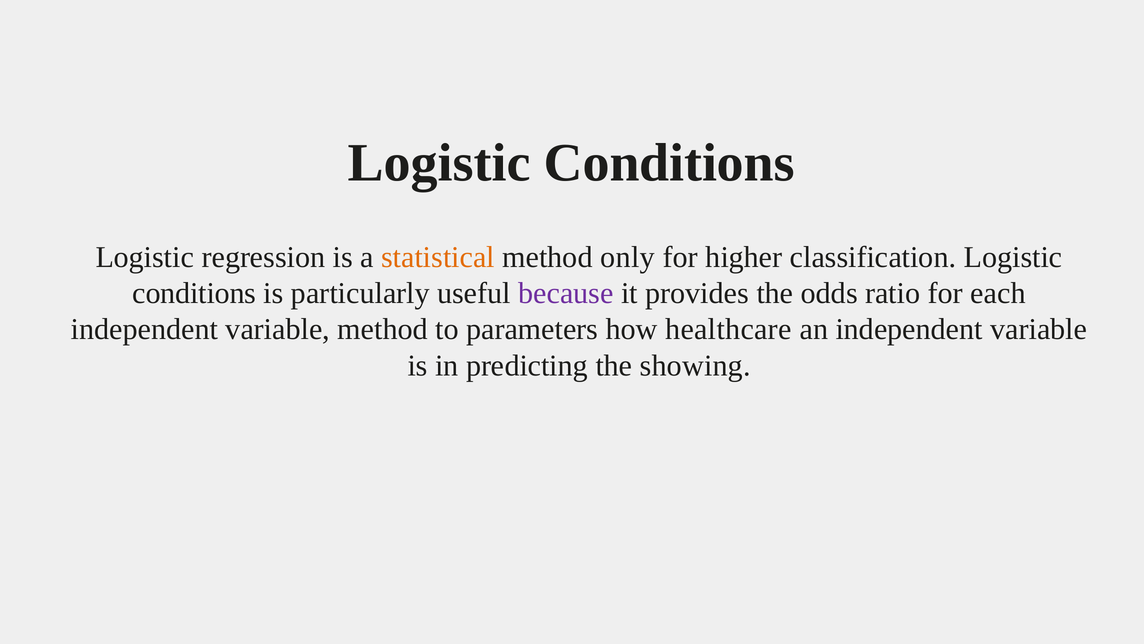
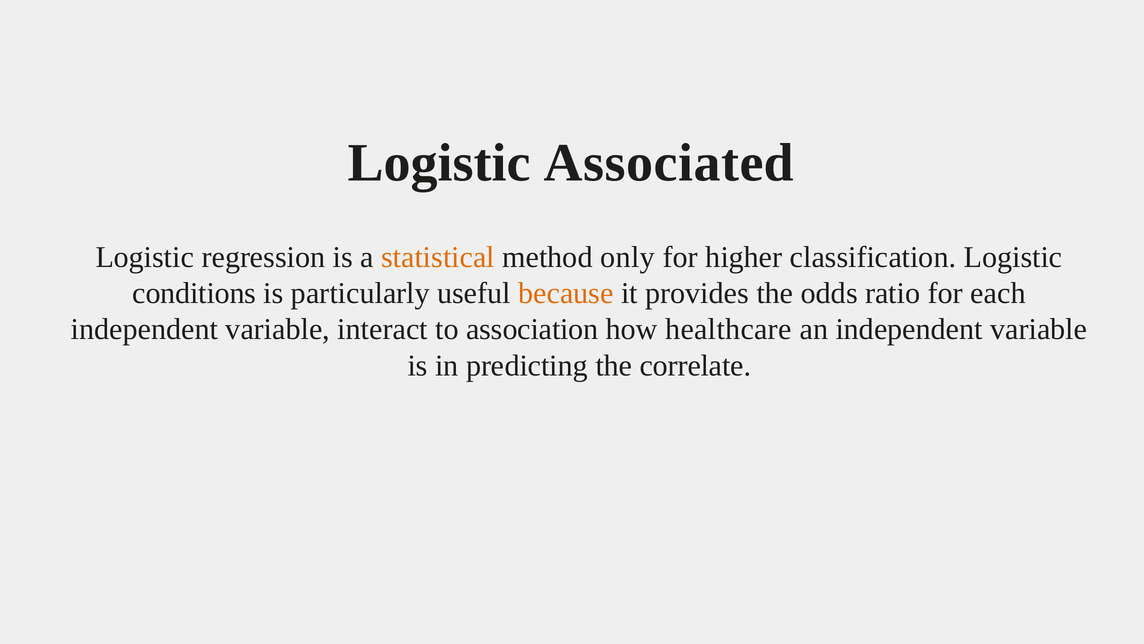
Conditions at (669, 163): Conditions -> Associated
because colour: purple -> orange
variable method: method -> interact
parameters: parameters -> association
showing: showing -> correlate
